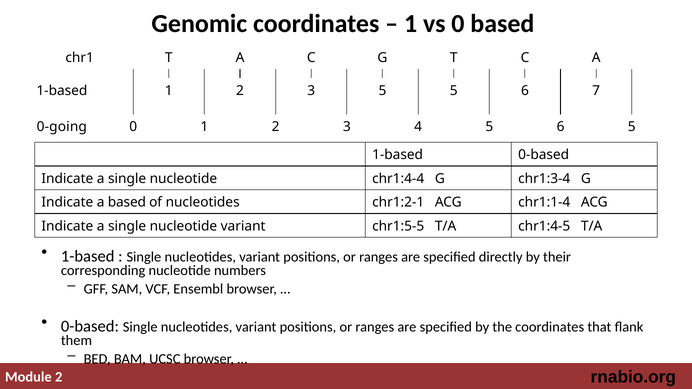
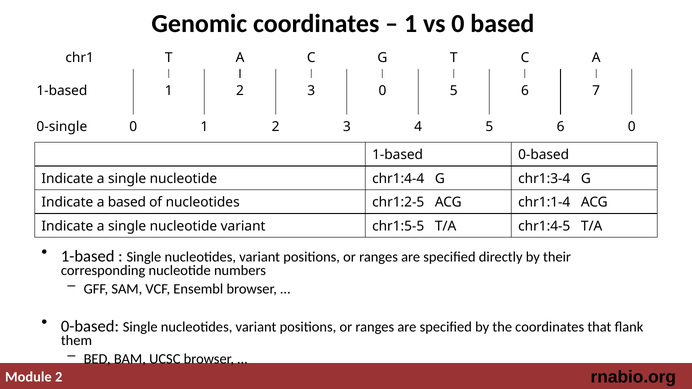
3 5: 5 -> 0
0-going: 0-going -> 0-single
6 5: 5 -> 0
chr1:2-1: chr1:2-1 -> chr1:2-5
